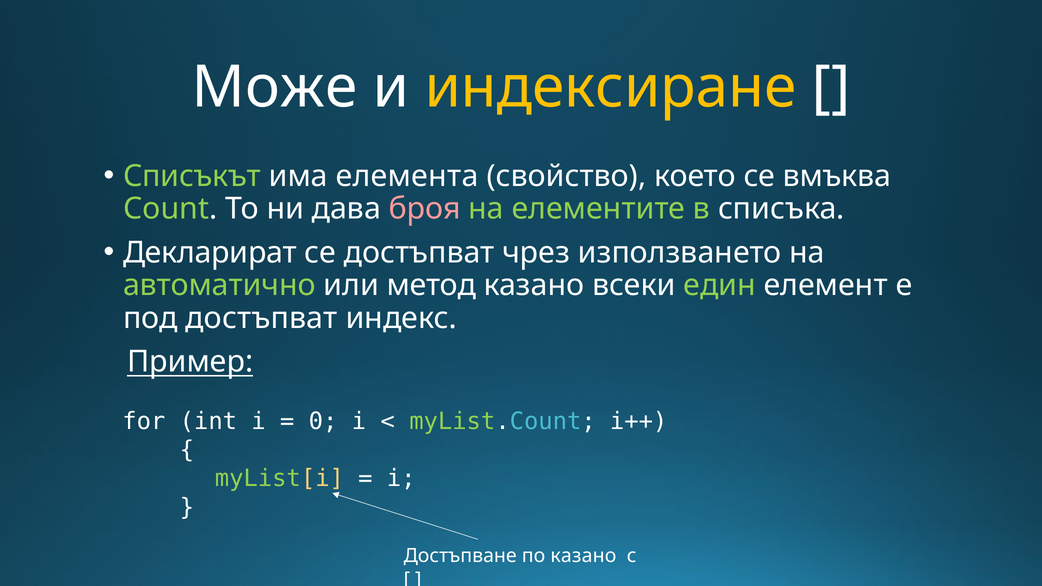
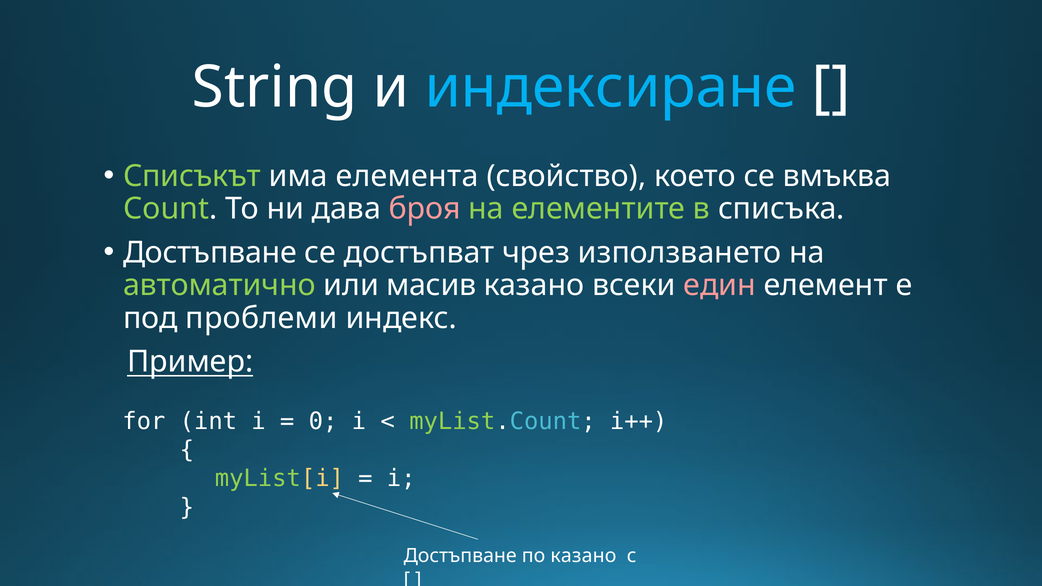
Може: Може -> String
индексиране colour: yellow -> light blue
Декларират at (210, 253): Декларират -> Достъпване
метод: метод -> масив
един colour: light green -> pink
под достъпват: достъпват -> проблеми
